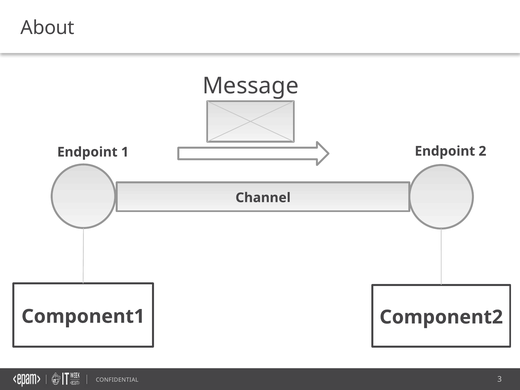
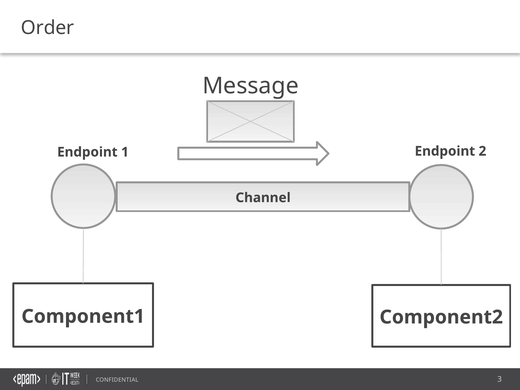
About: About -> Order
